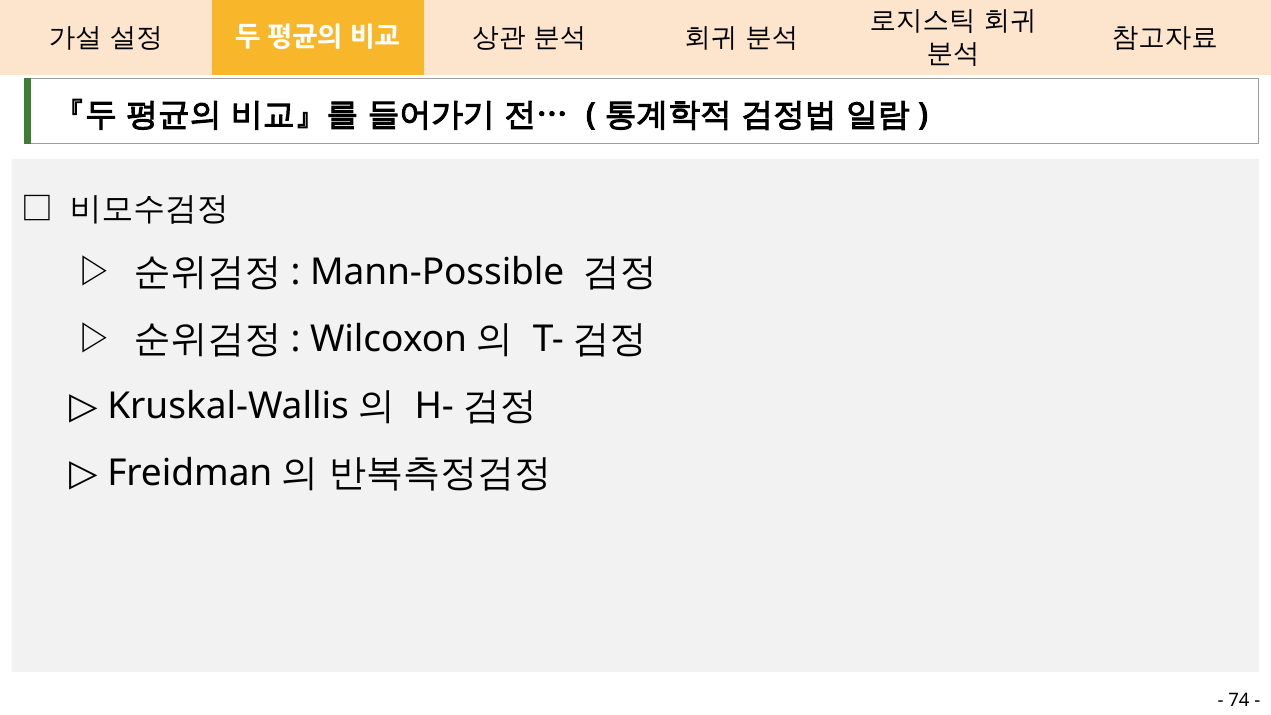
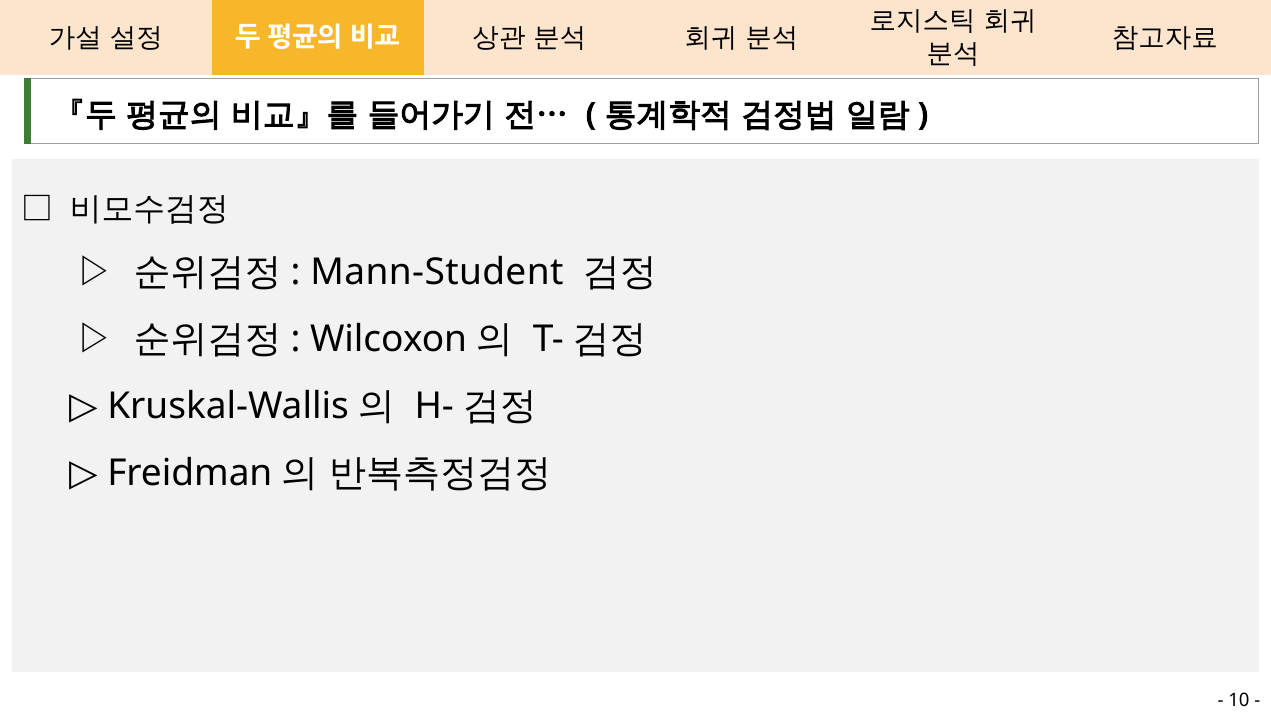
Mann-Possible: Mann-Possible -> Mann-Student
74: 74 -> 10
